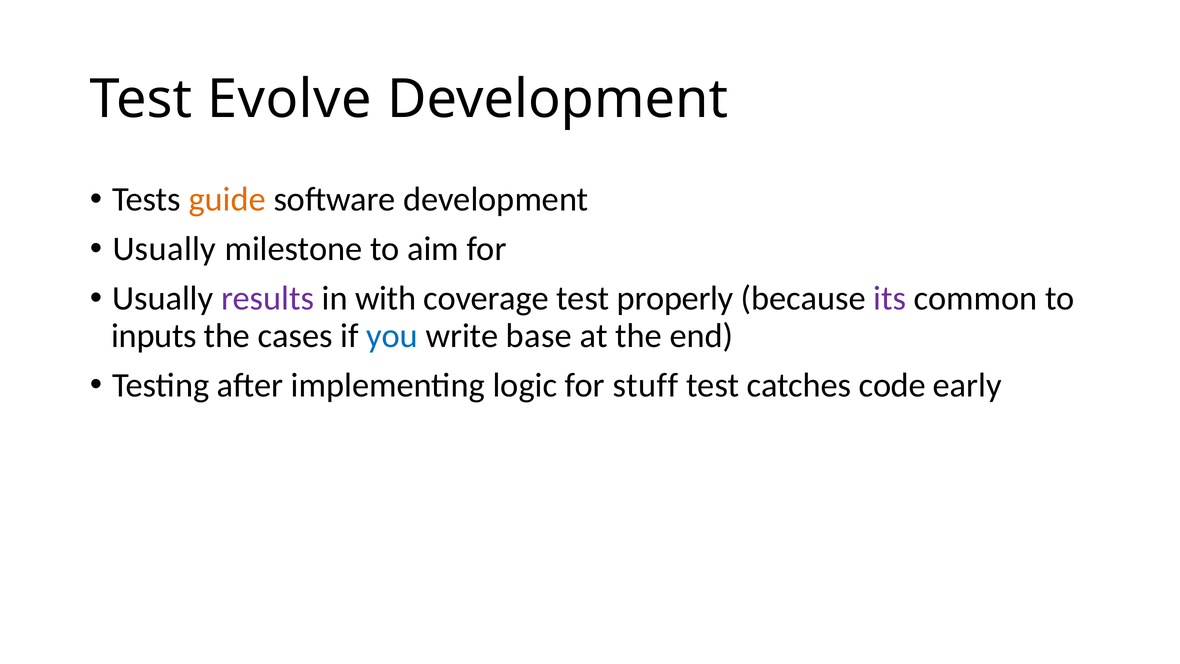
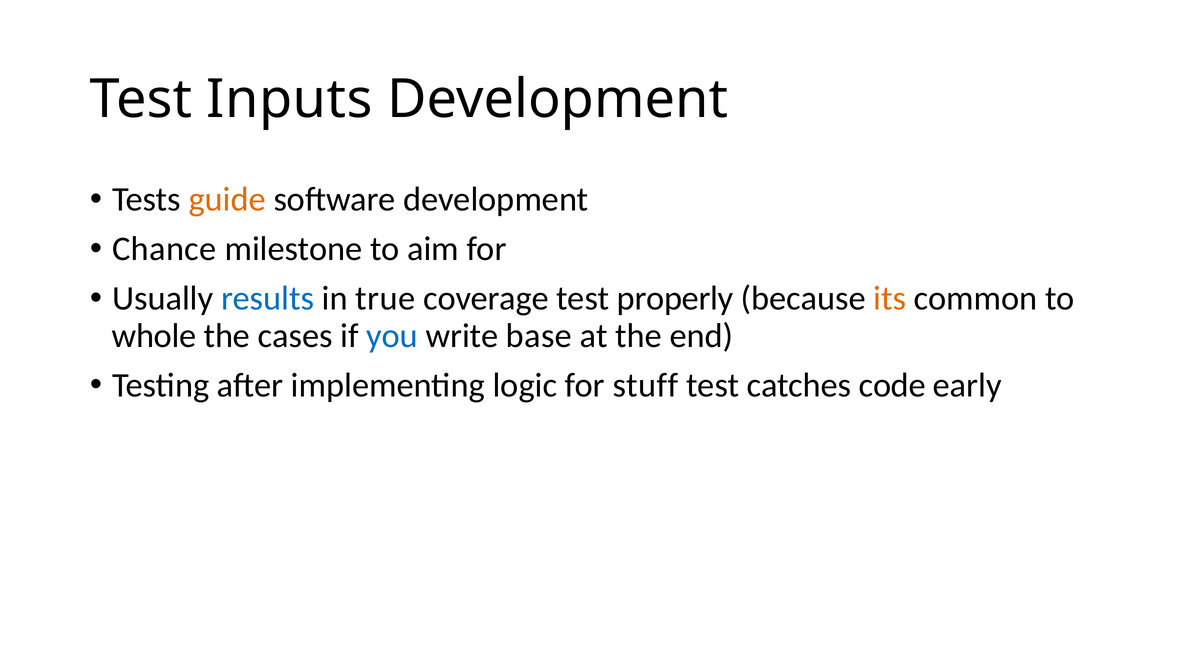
Evolve: Evolve -> Inputs
Usually at (164, 249): Usually -> Chance
results colour: purple -> blue
with: with -> true
its colour: purple -> orange
inputs: inputs -> whole
